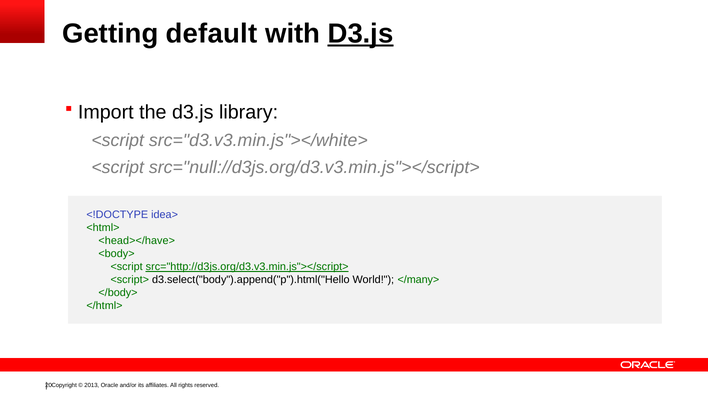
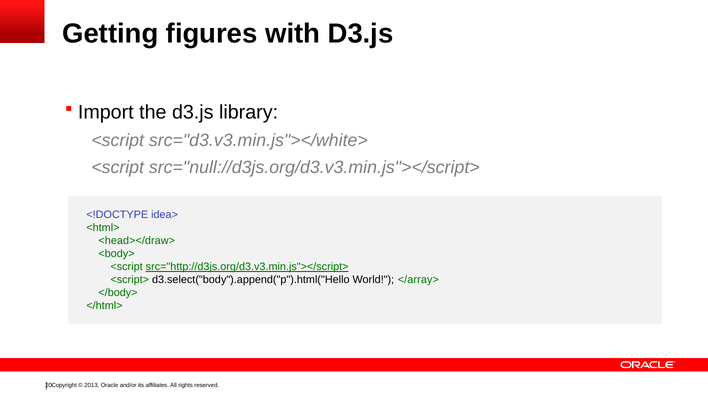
default: default -> figures
D3.js at (361, 34) underline: present -> none
<head></have>: <head></have> -> <head></draw>
</many>: </many> -> </array>
